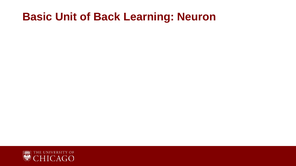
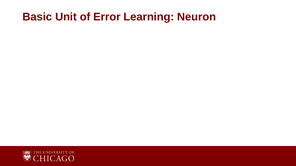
Back: Back -> Error
